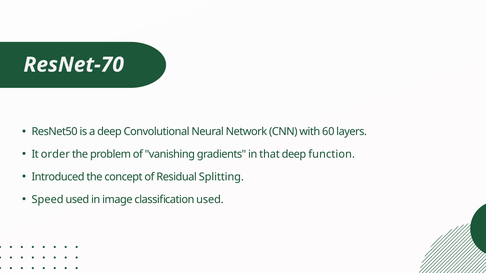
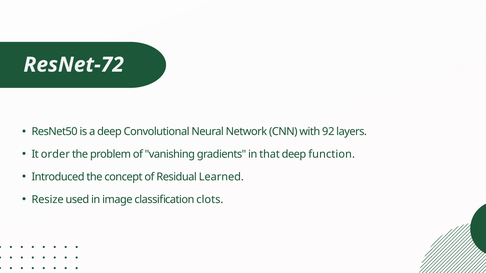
ResNet-70: ResNet-70 -> ResNet-72
60: 60 -> 92
Splitting: Splitting -> Learned
Speed: Speed -> Resize
classification used: used -> clots
